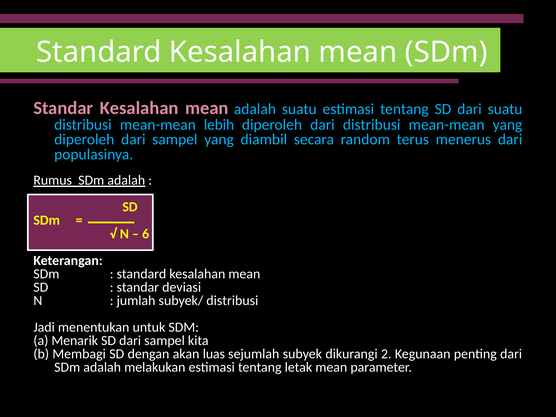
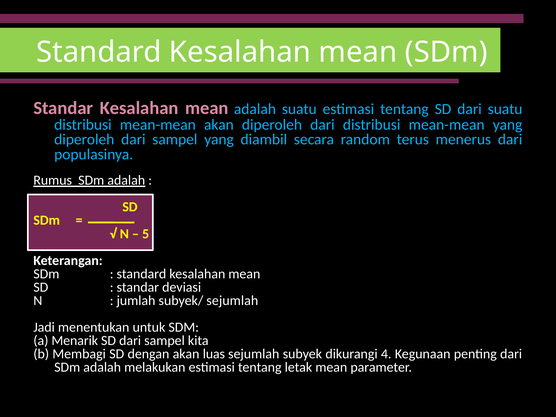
mean-mean lebih: lebih -> akan
6: 6 -> 5
subyek/ distribusi: distribusi -> sejumlah
2: 2 -> 4
